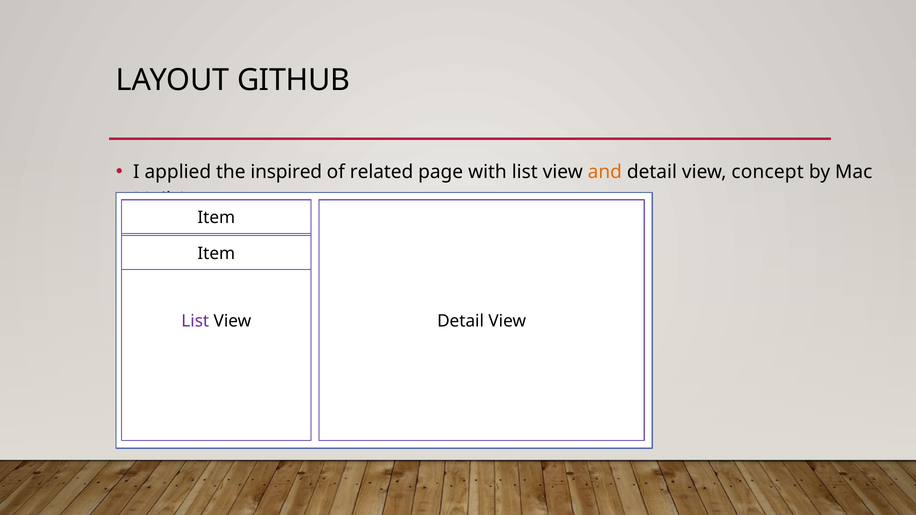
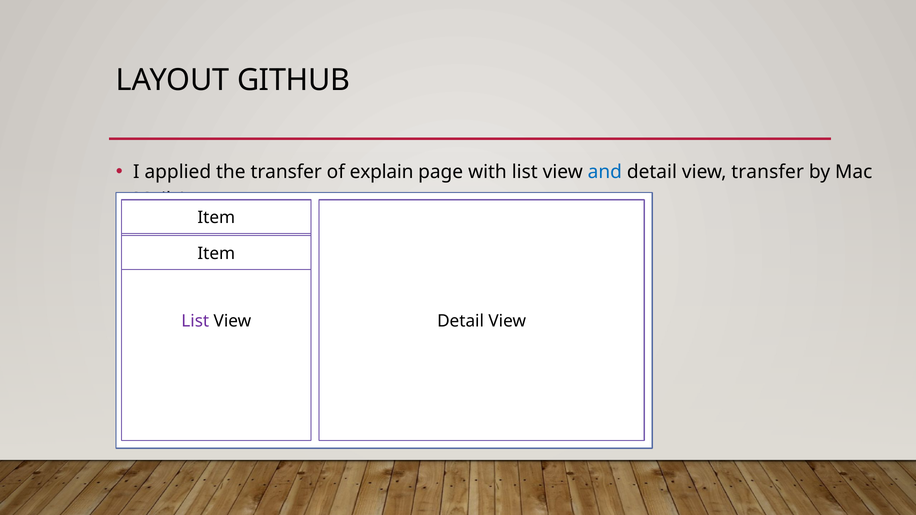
the inspired: inspired -> transfer
related: related -> explain
and colour: orange -> blue
view concept: concept -> transfer
